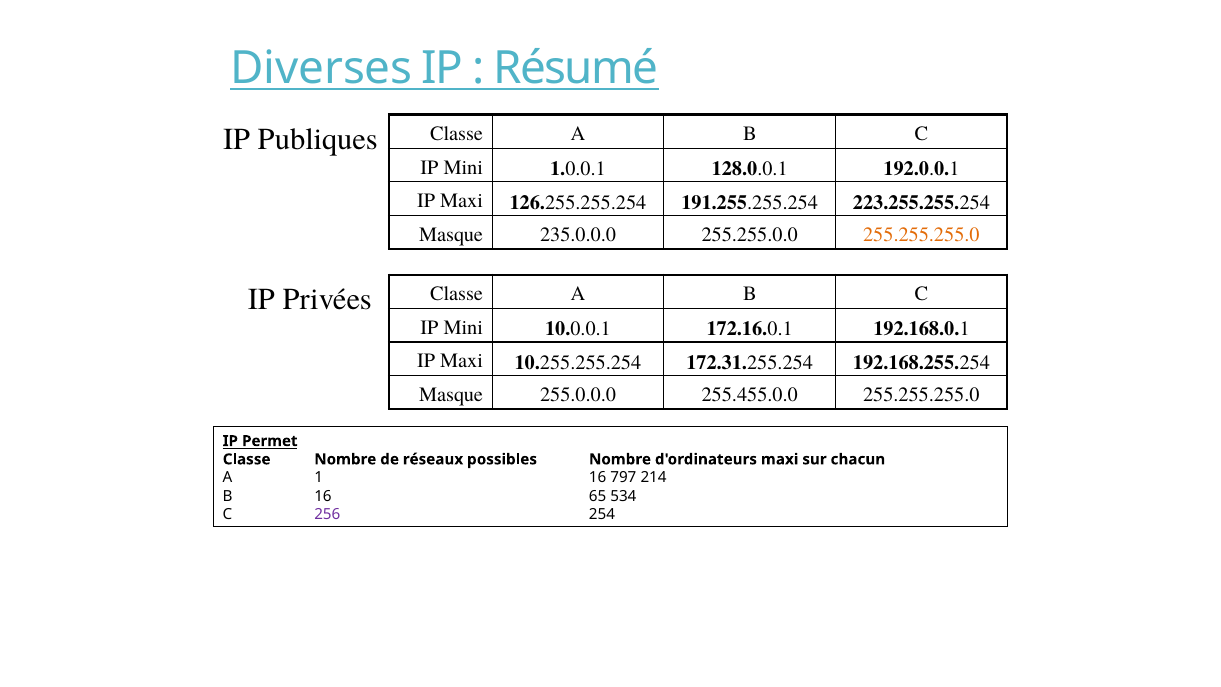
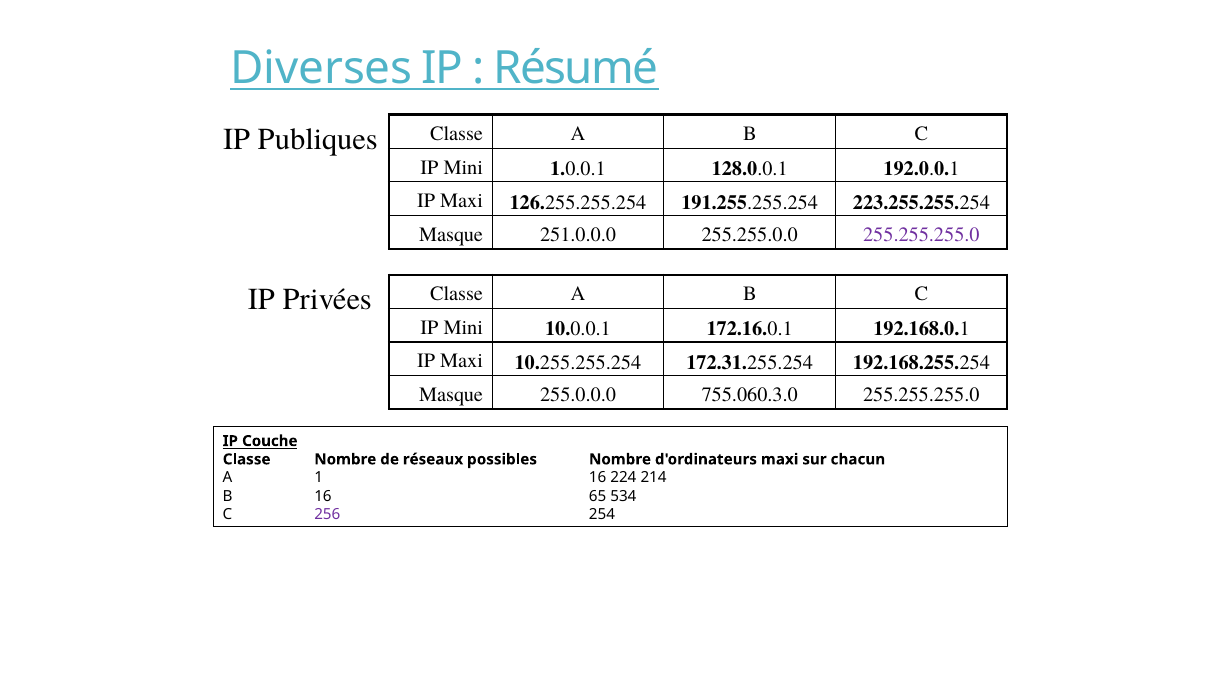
235.0.0.0: 235.0.0.0 -> 251.0.0.0
255.255.255.0 at (921, 235) colour: orange -> purple
255.455.0.0: 255.455.0.0 -> 755.060.3.0
Permet: Permet -> Couche
797: 797 -> 224
